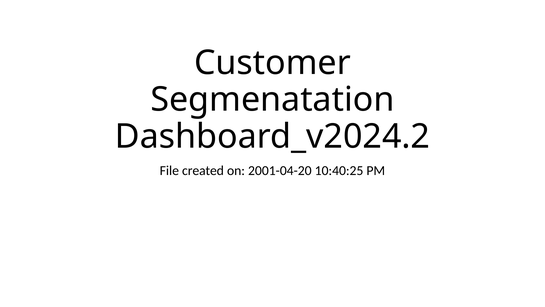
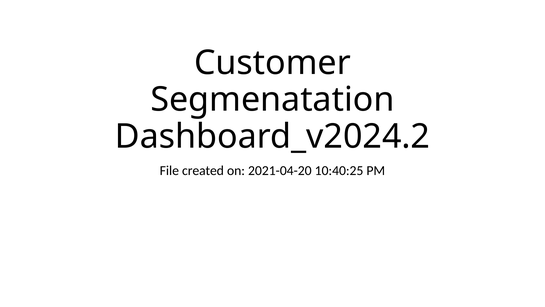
2001-04-20: 2001-04-20 -> 2021-04-20
